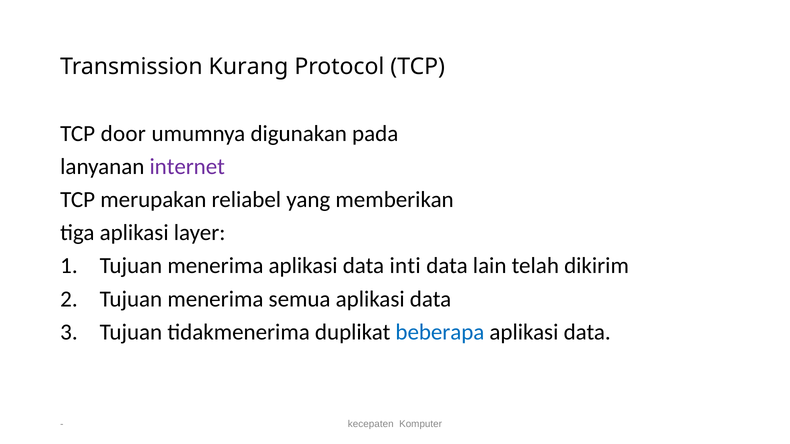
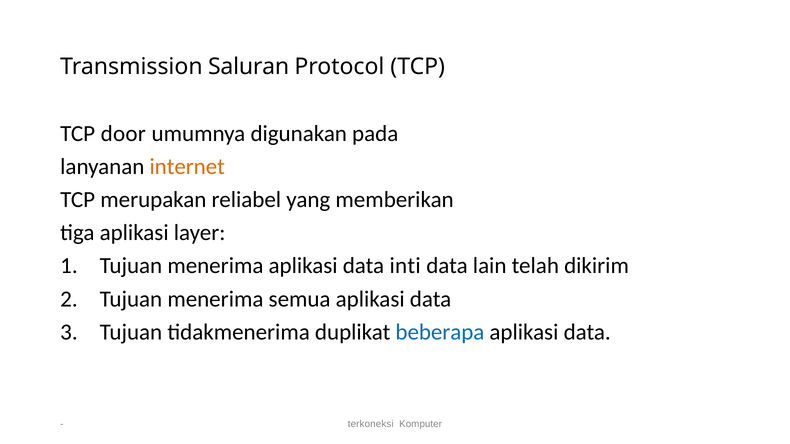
Kurang: Kurang -> Saluran
internet colour: purple -> orange
kecepaten: kecepaten -> terkoneksi
